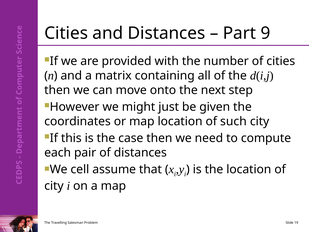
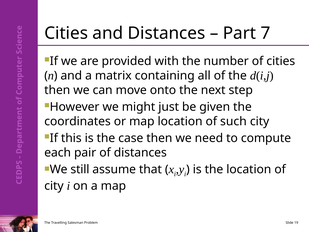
9: 9 -> 7
cell: cell -> still
